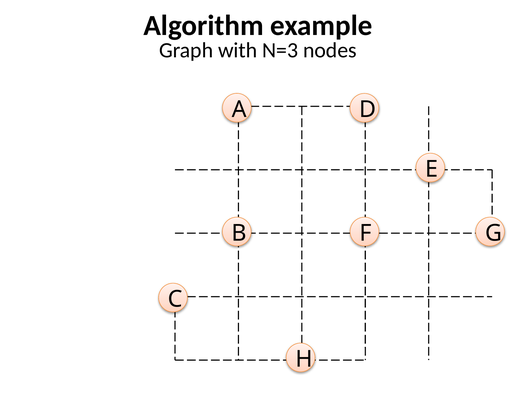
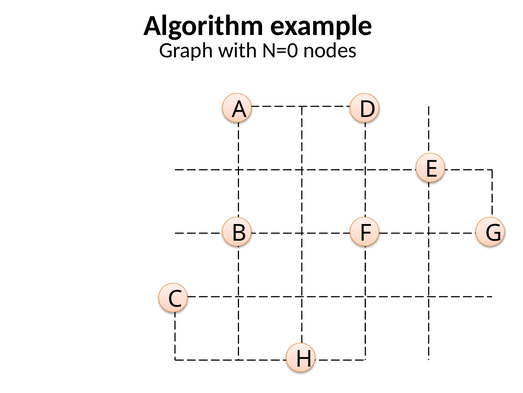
N=3: N=3 -> N=0
